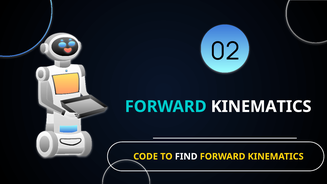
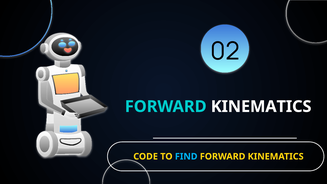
FIND colour: white -> light blue
